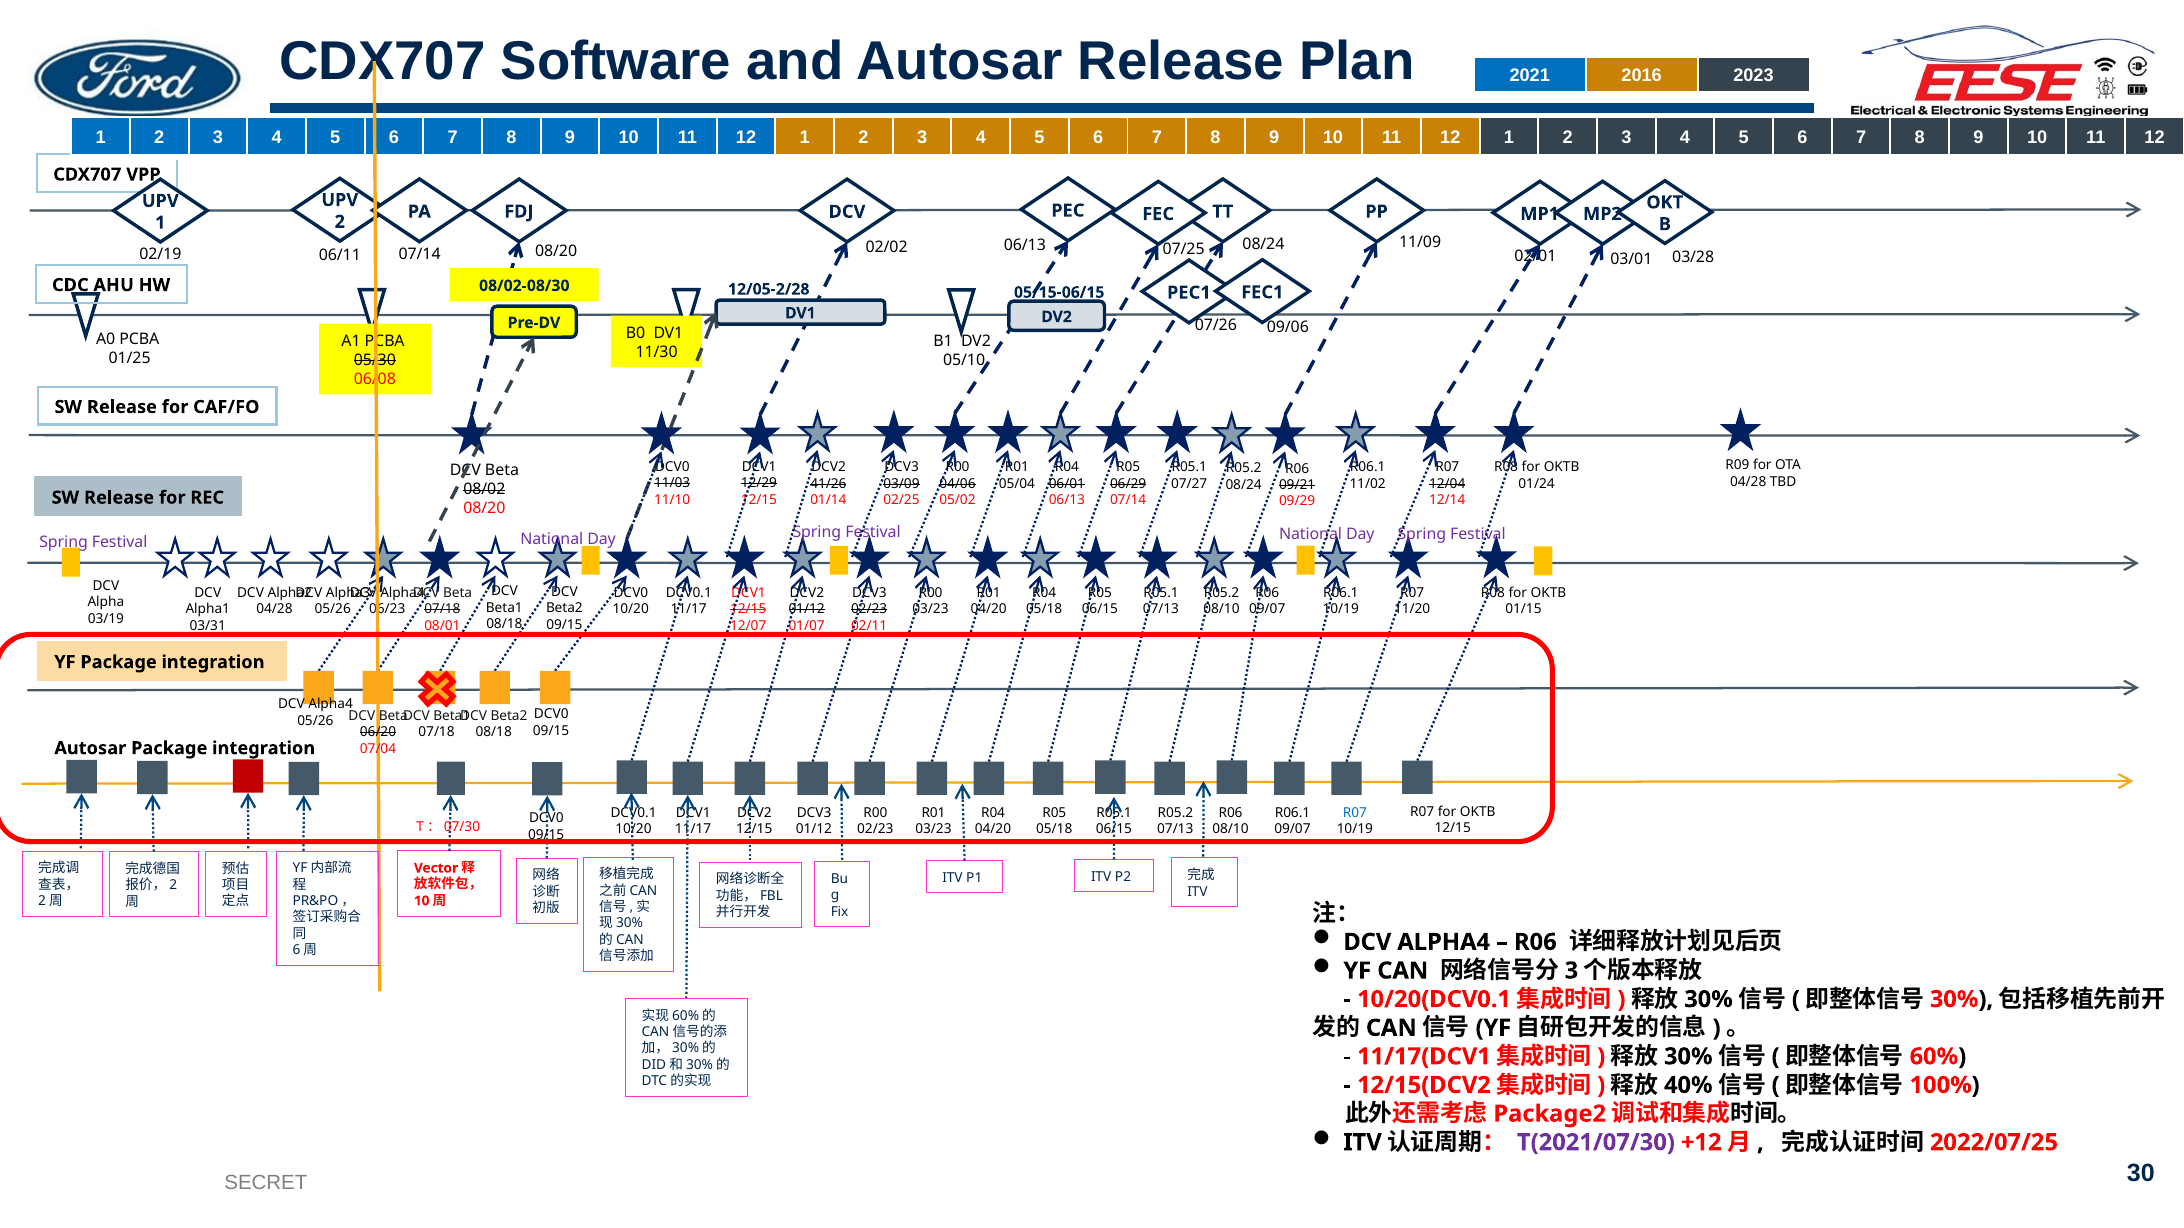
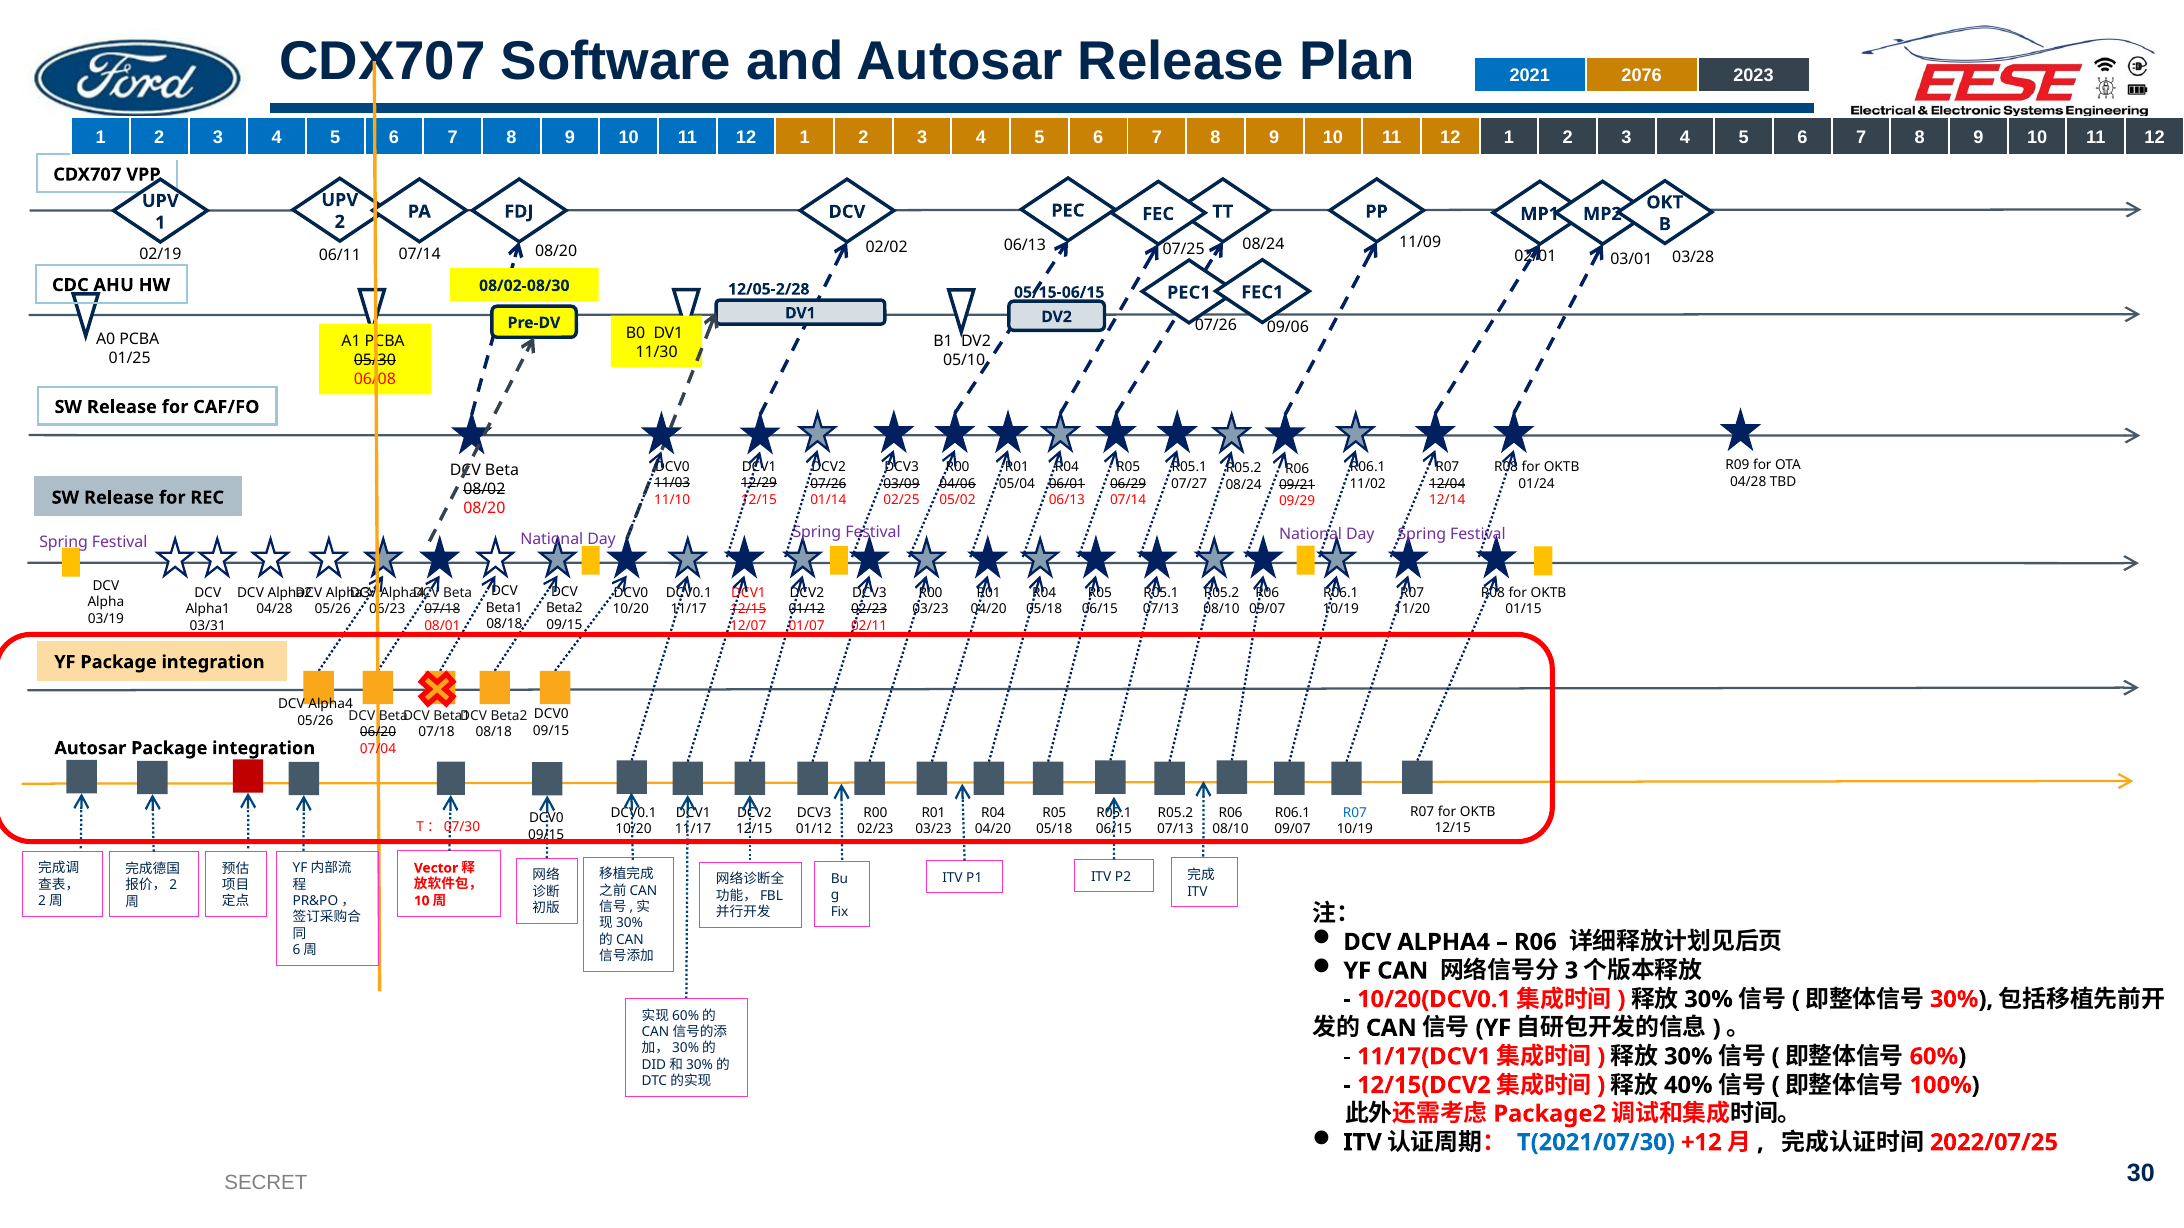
2016: 2016 -> 2076
41/26 at (828, 484): 41/26 -> 07/26
T(2021/07/30 colour: purple -> blue
